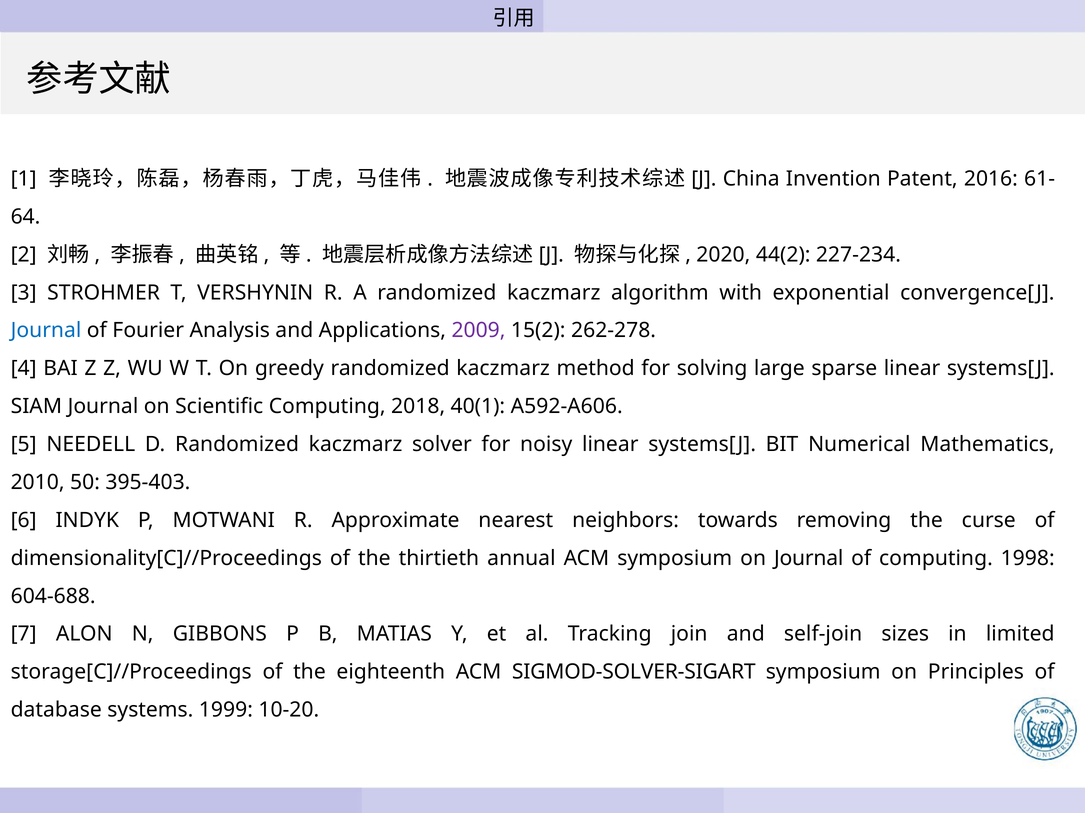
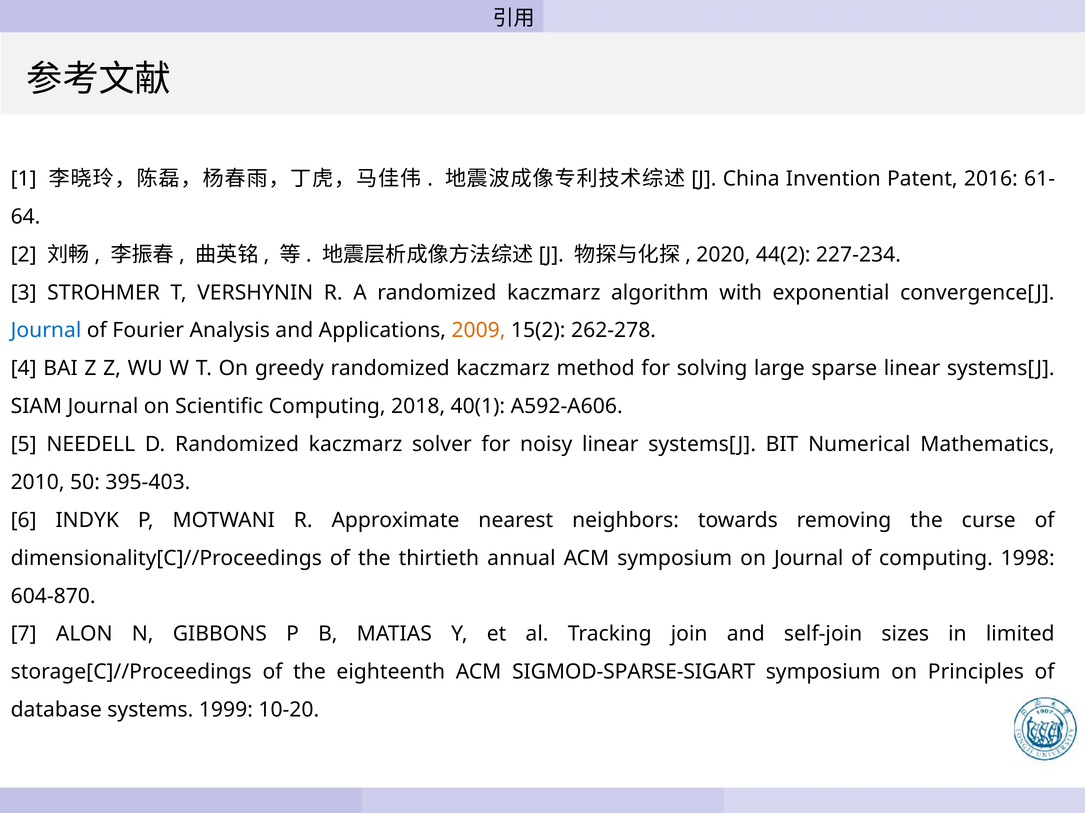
2009 colour: purple -> orange
604-688: 604-688 -> 604-870
SIGMOD-SOLVER-SIGART: SIGMOD-SOLVER-SIGART -> SIGMOD-SPARSE-SIGART
